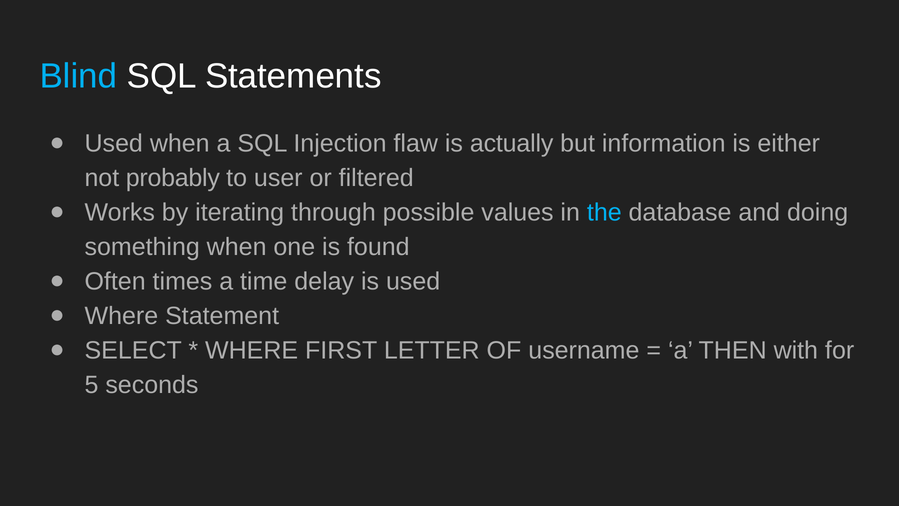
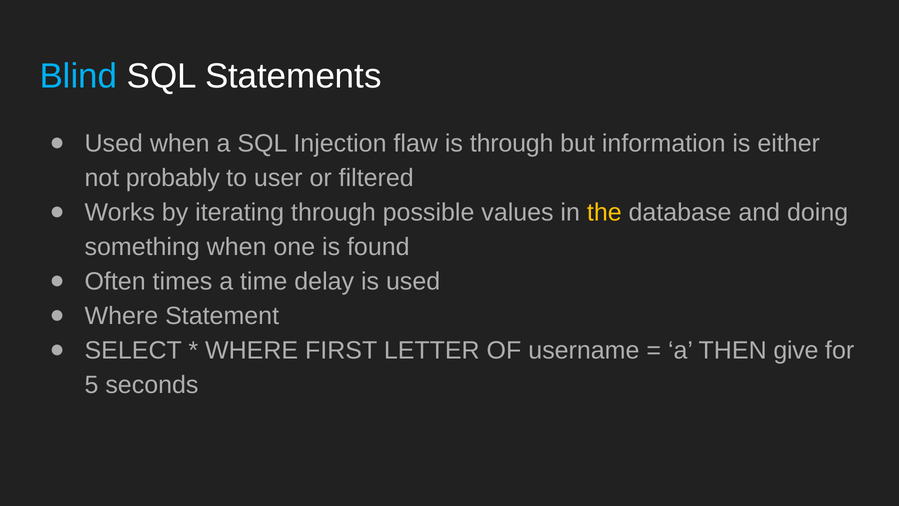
is actually: actually -> through
the colour: light blue -> yellow
with: with -> give
